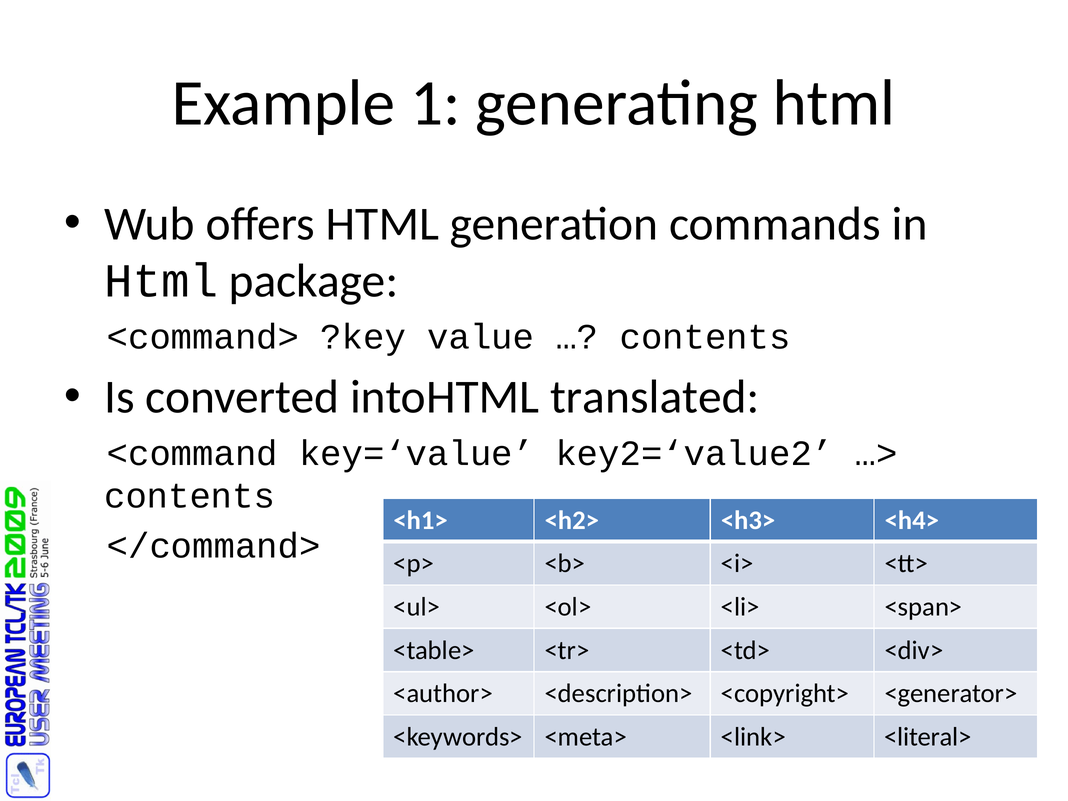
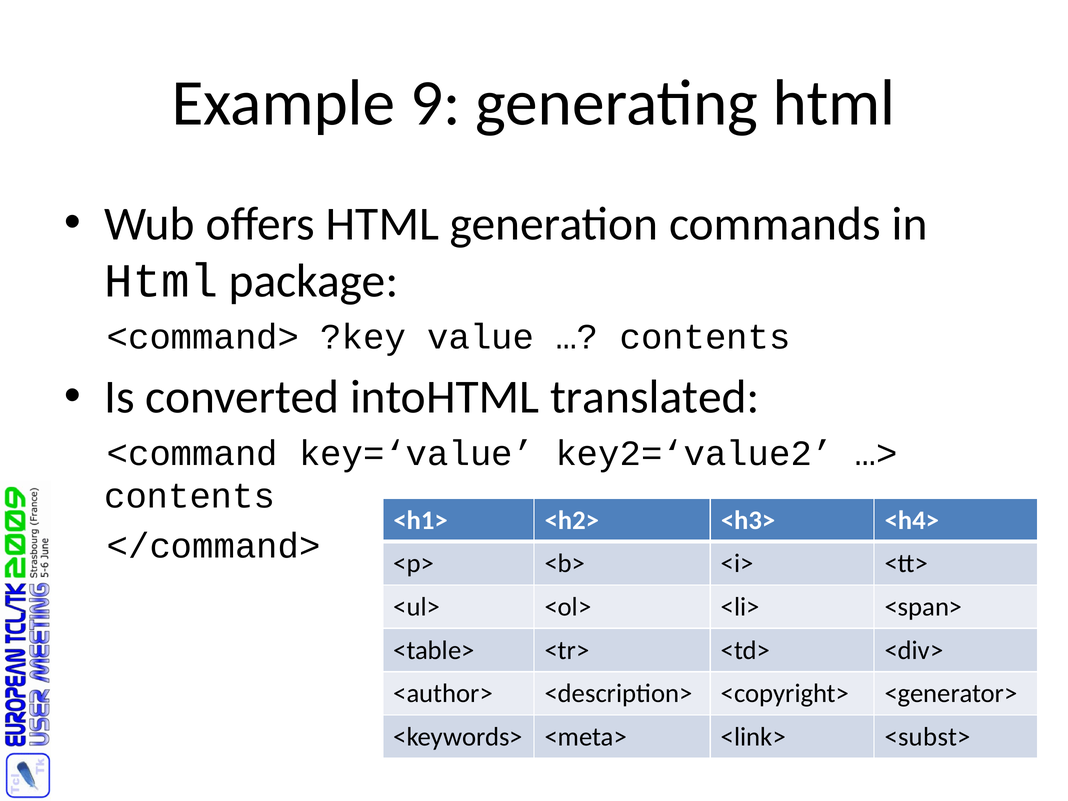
1: 1 -> 9
<literal>: <literal> -> <subst>
